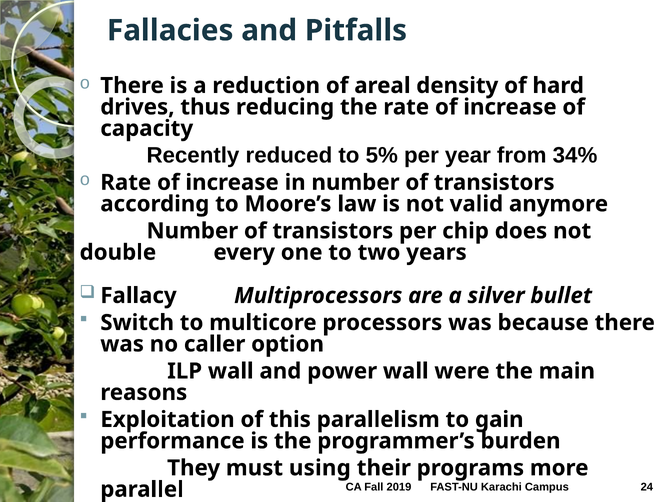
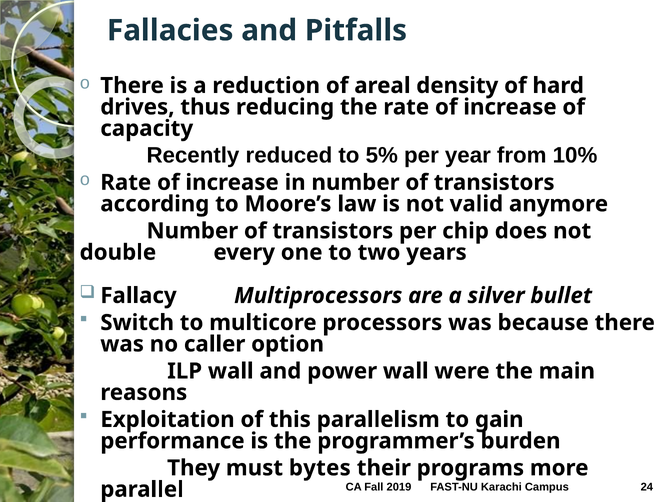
34%: 34% -> 10%
using: using -> bytes
